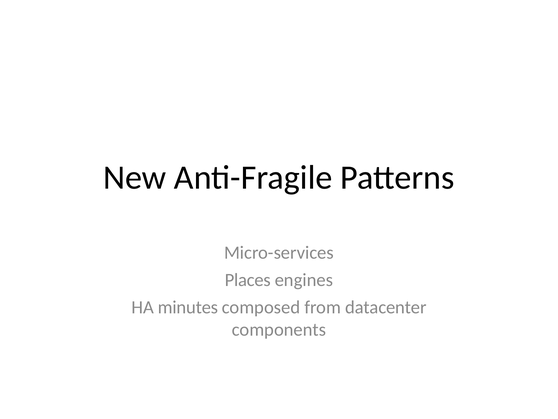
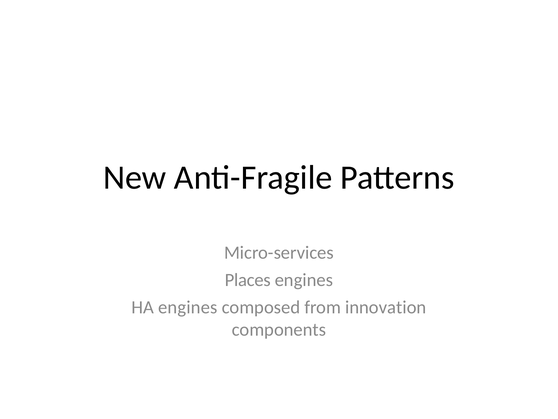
HA minutes: minutes -> engines
datacenter: datacenter -> innovation
